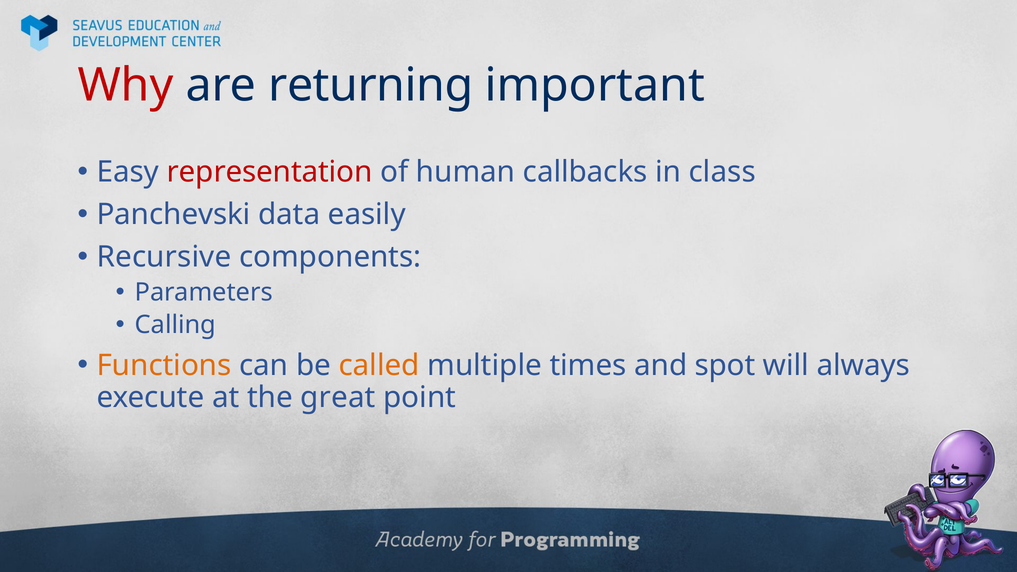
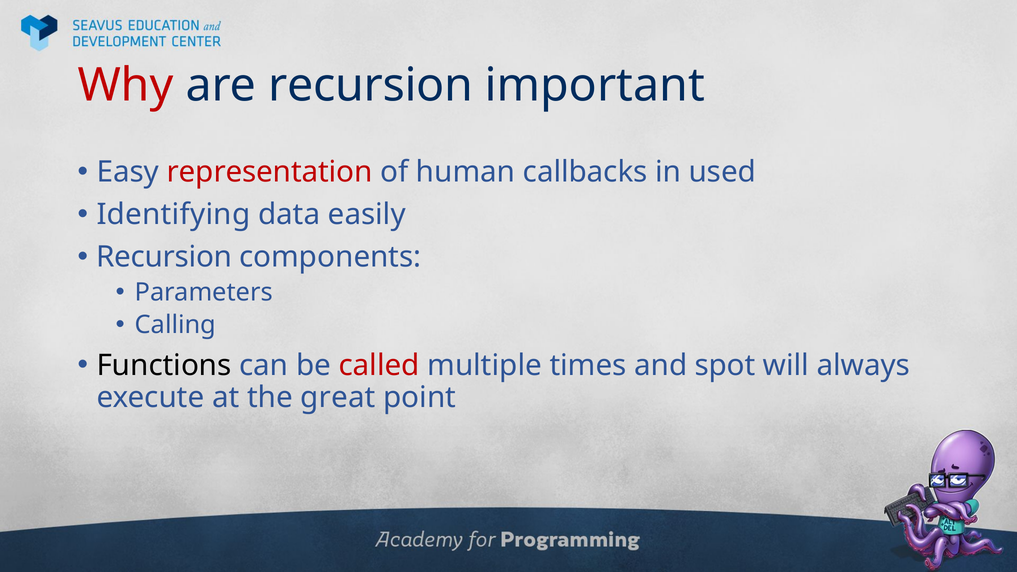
are returning: returning -> recursion
class: class -> used
Panchevski: Panchevski -> Identifying
Recursive at (164, 257): Recursive -> Recursion
Functions colour: orange -> black
called colour: orange -> red
